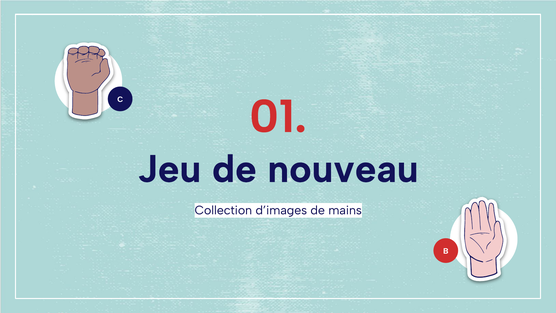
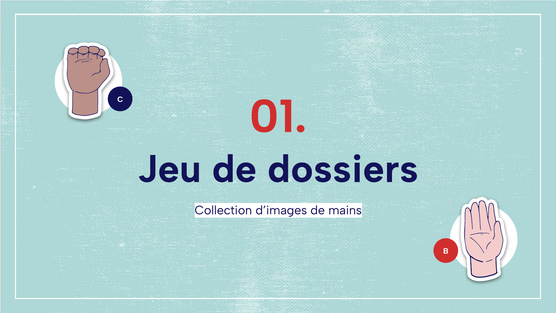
nouveau: nouveau -> dossiers
